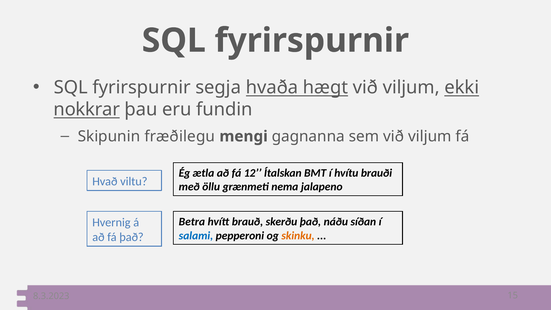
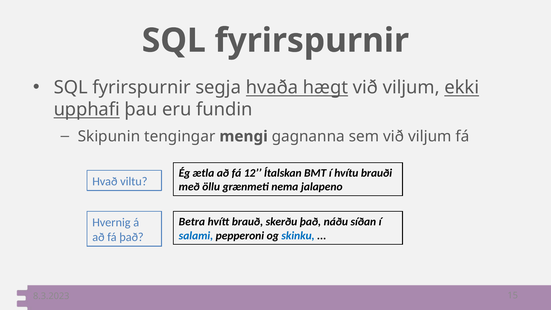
nokkrar: nokkrar -> upphafi
fræðilegu: fræðilegu -> tengingar
skinku colour: orange -> blue
